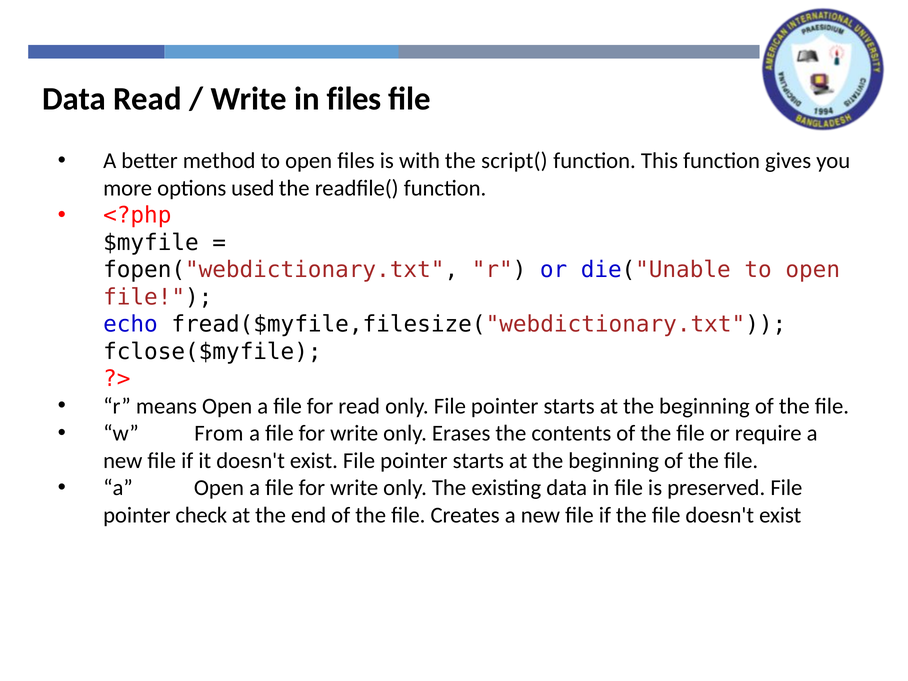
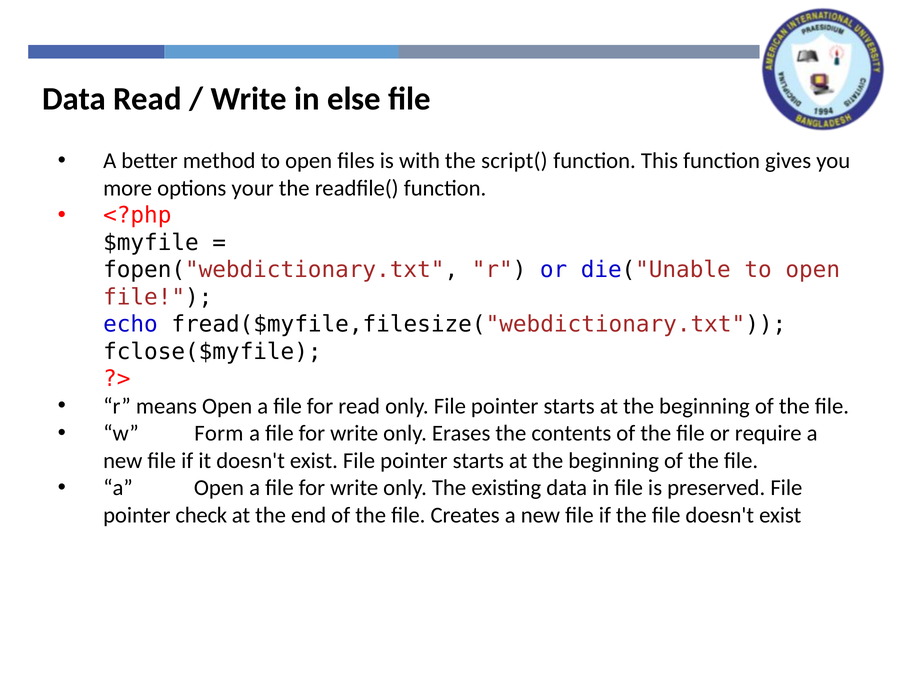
in files: files -> else
used: used -> your
From: From -> Form
